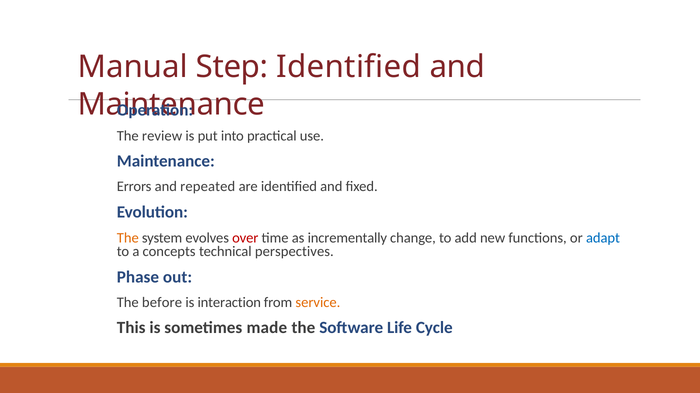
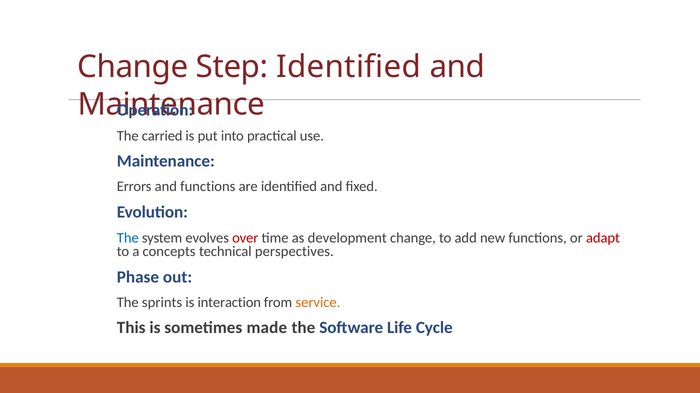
Manual at (133, 67): Manual -> Change
review: review -> carried
and repeated: repeated -> functions
The at (128, 238) colour: orange -> blue
incrementally: incrementally -> development
adapt colour: blue -> red
before: before -> sprints
